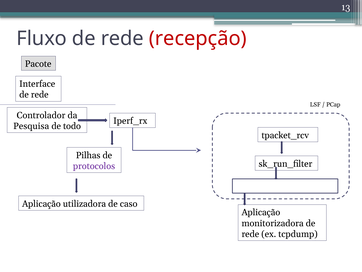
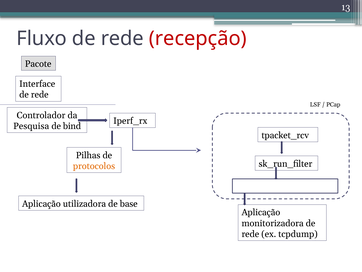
todo: todo -> bind
protocolos colour: purple -> orange
caso: caso -> base
